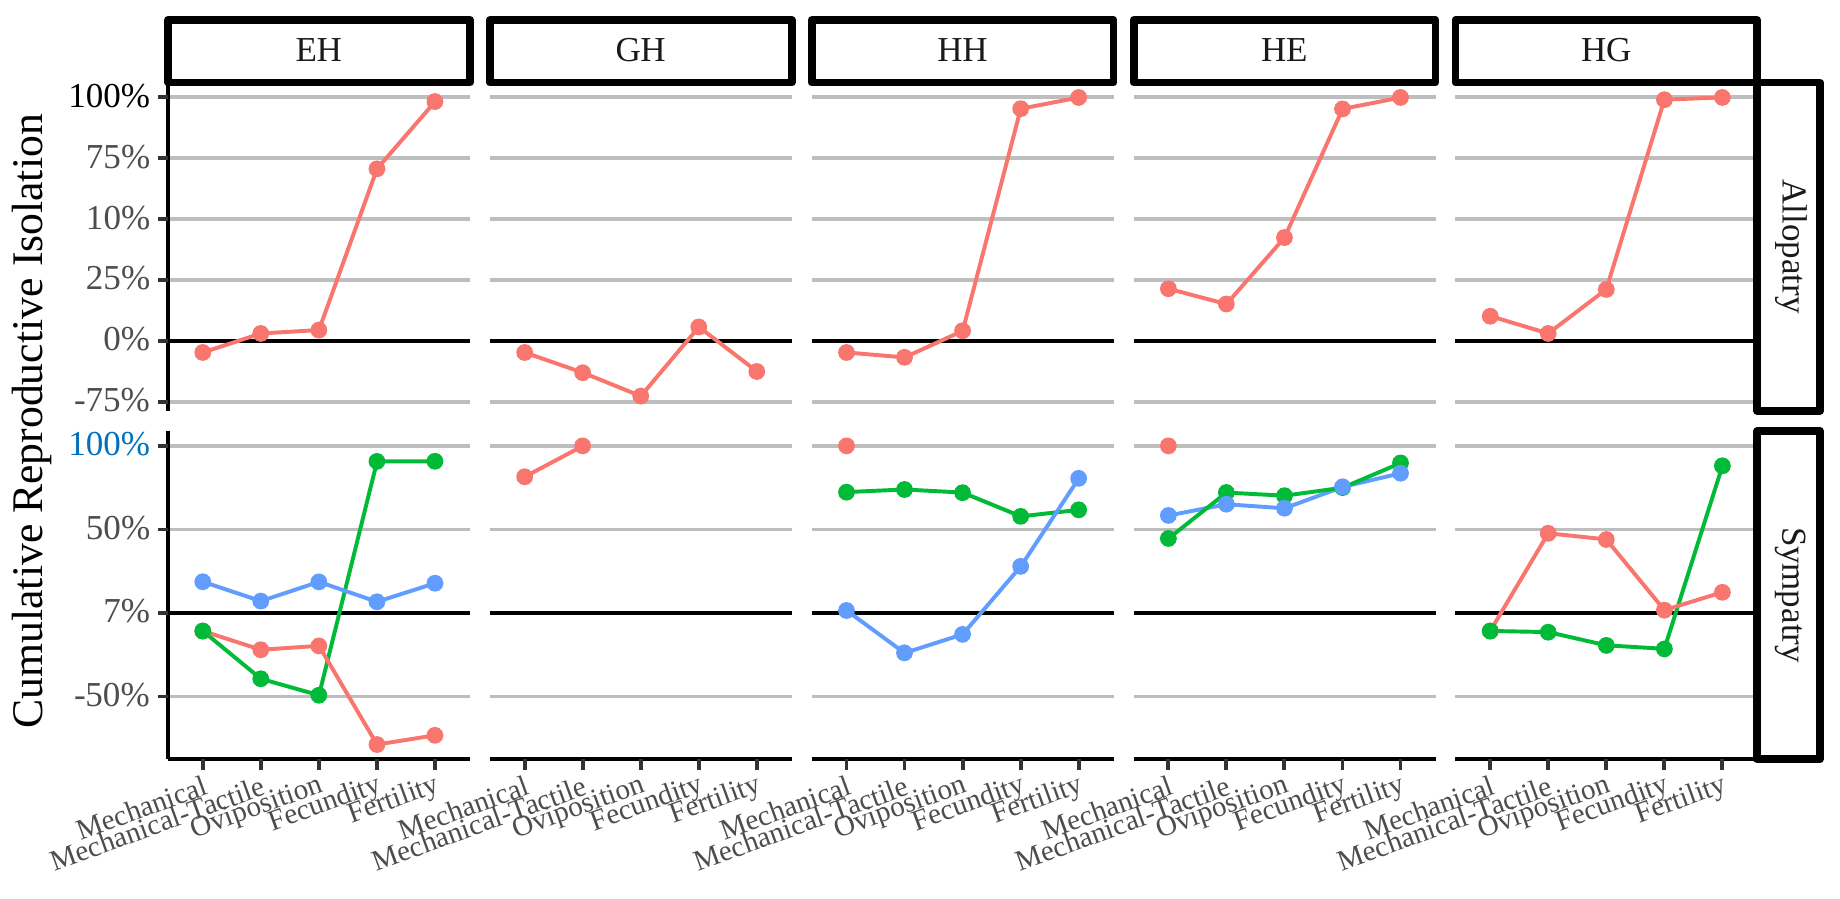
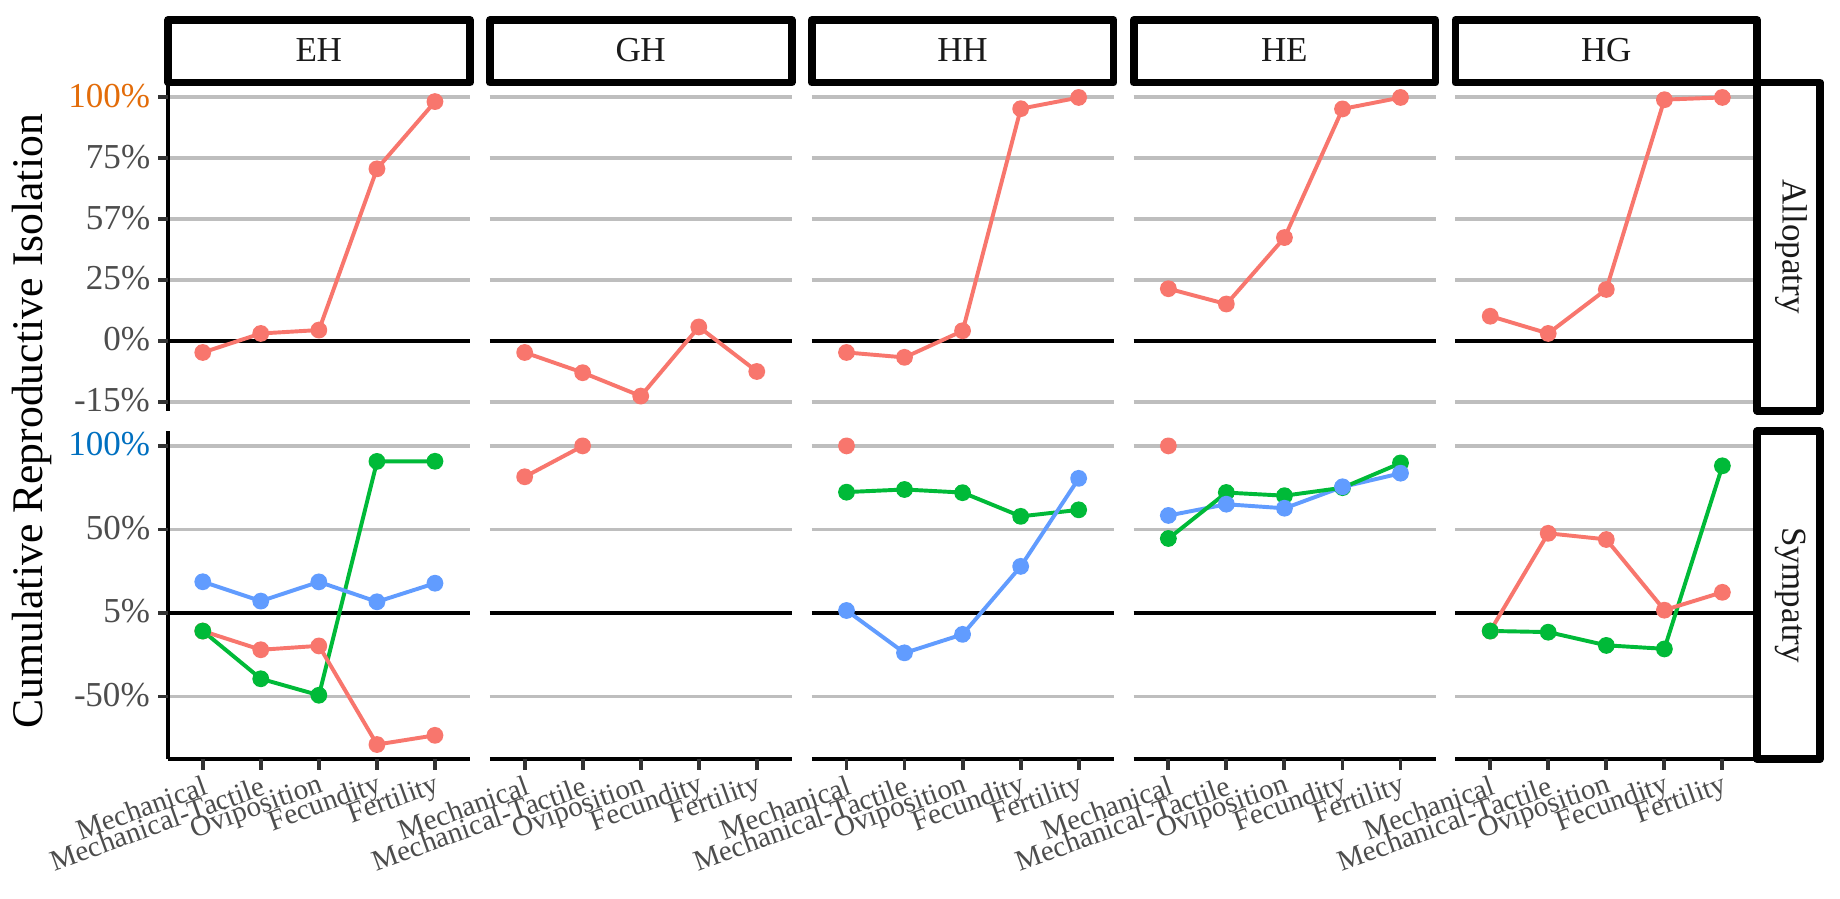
100% at (109, 96) colour: black -> orange
10%: 10% -> 57%
-75%: -75% -> -15%
7%: 7% -> 5%
